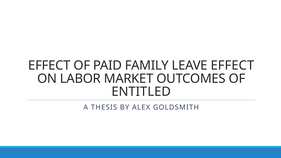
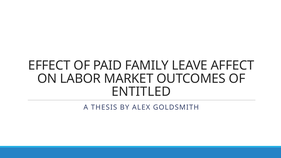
LEAVE EFFECT: EFFECT -> AFFECT
